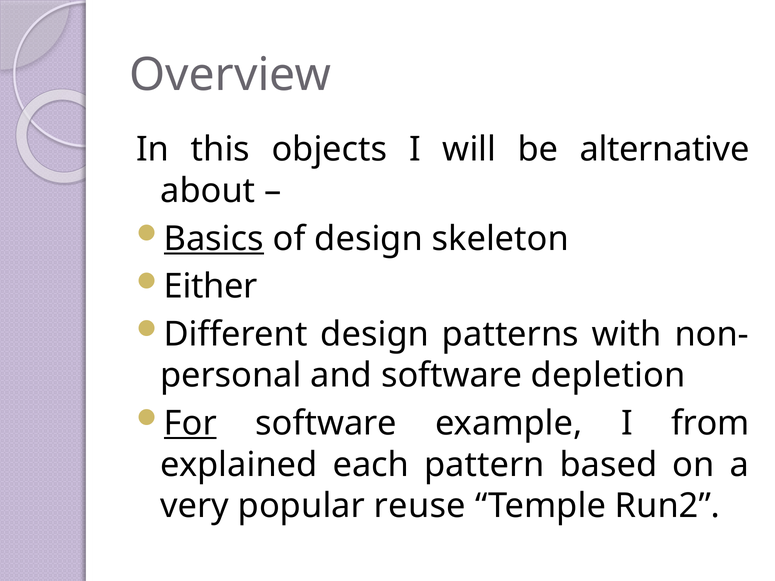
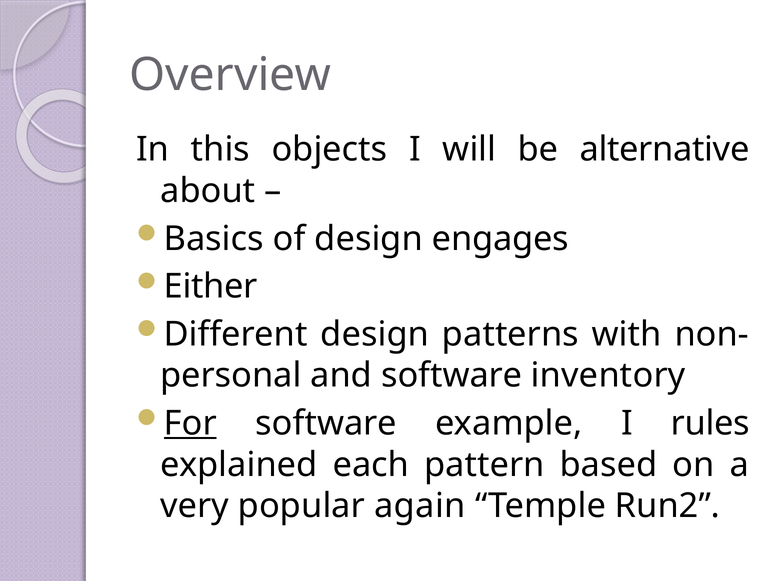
Basics underline: present -> none
skeleton: skeleton -> engages
depletion: depletion -> inventory
from: from -> rules
reuse: reuse -> again
